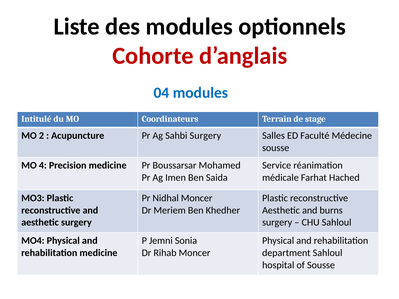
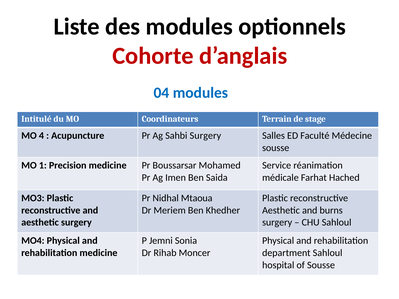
2: 2 -> 4
4: 4 -> 1
Nidhal Moncer: Moncer -> Mtaoua
